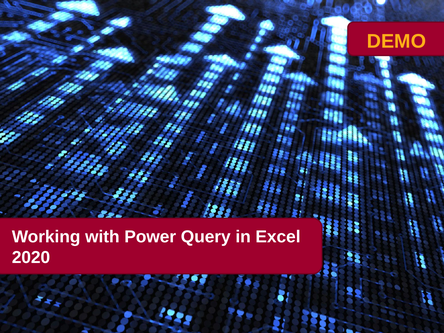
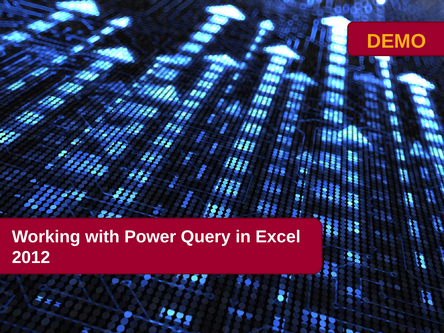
2020: 2020 -> 2012
